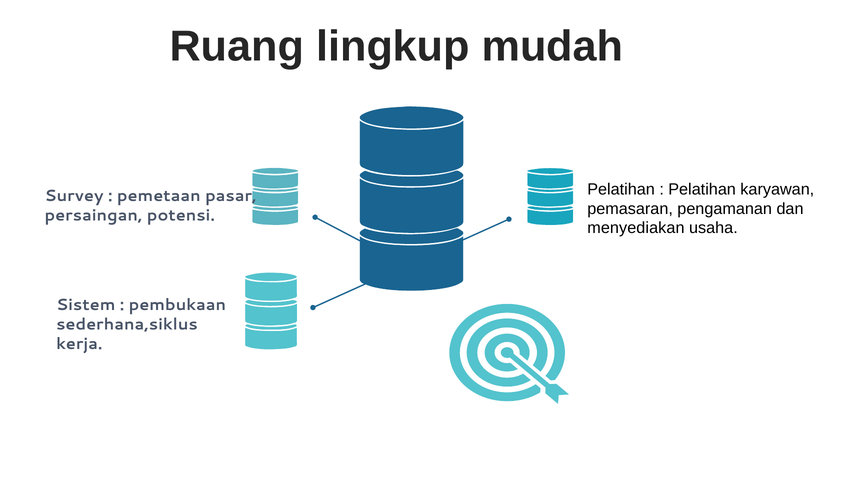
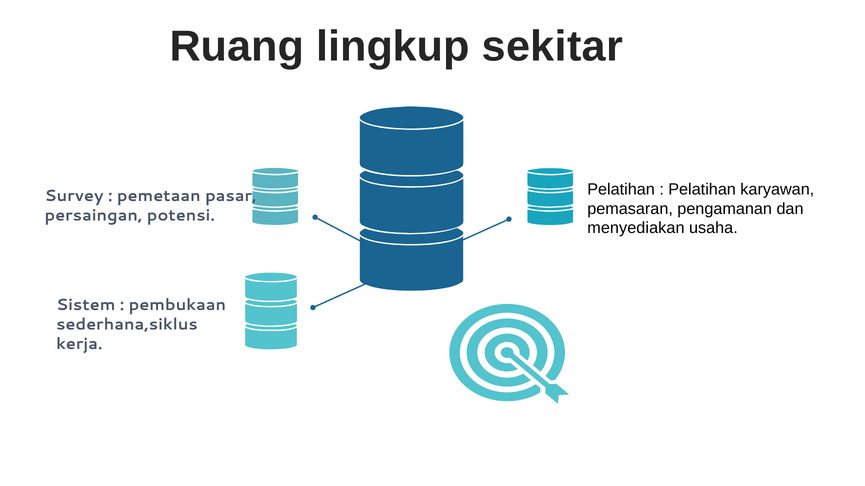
mudah: mudah -> sekitar
